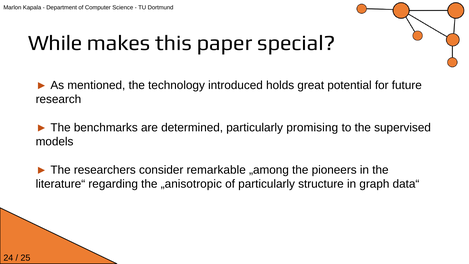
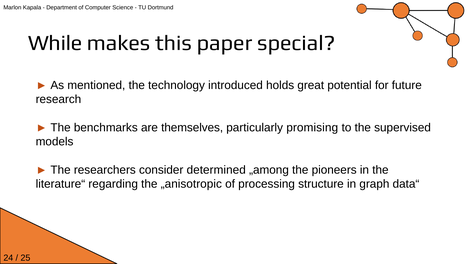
determined: determined -> themselves
remarkable: remarkable -> determined
of particularly: particularly -> processing
